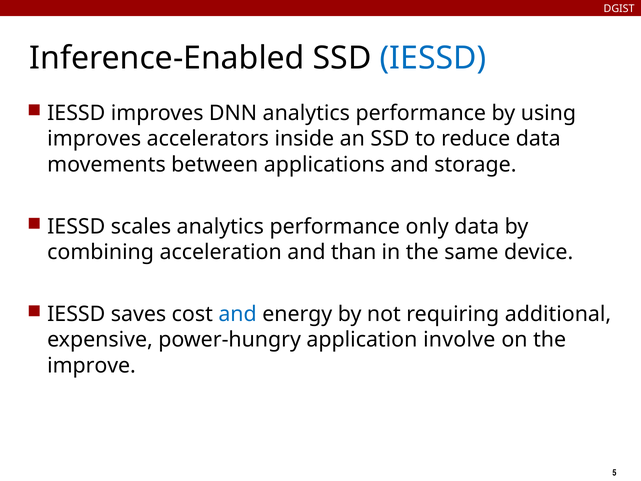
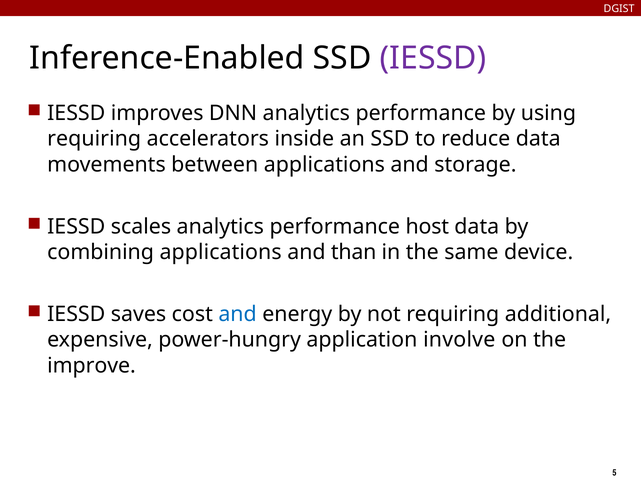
IESSD at (433, 58) colour: blue -> purple
improves at (94, 139): improves -> requiring
only: only -> host
combining acceleration: acceleration -> applications
